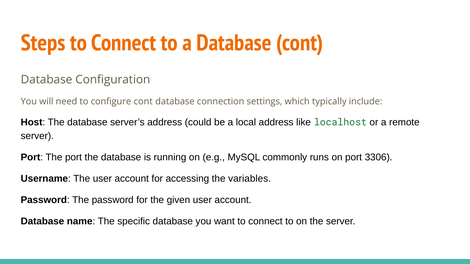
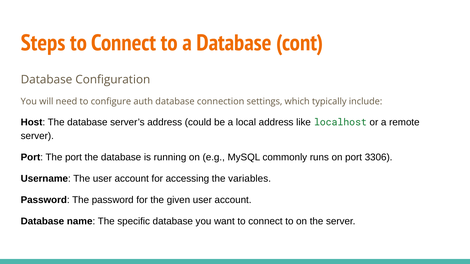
configure cont: cont -> auth
